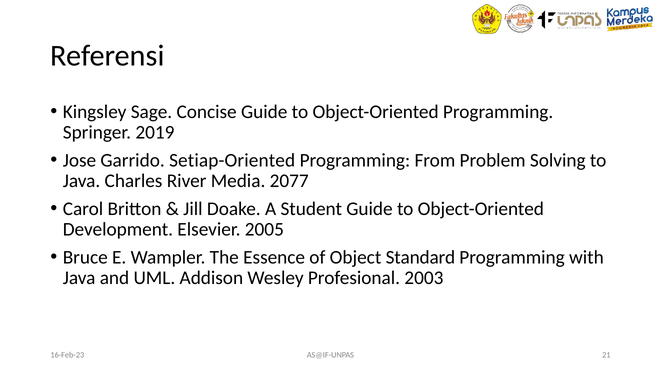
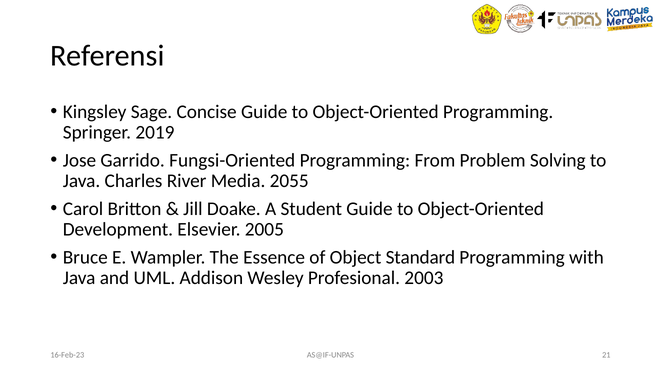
Setiap-Oriented: Setiap-Oriented -> Fungsi-Oriented
2077: 2077 -> 2055
